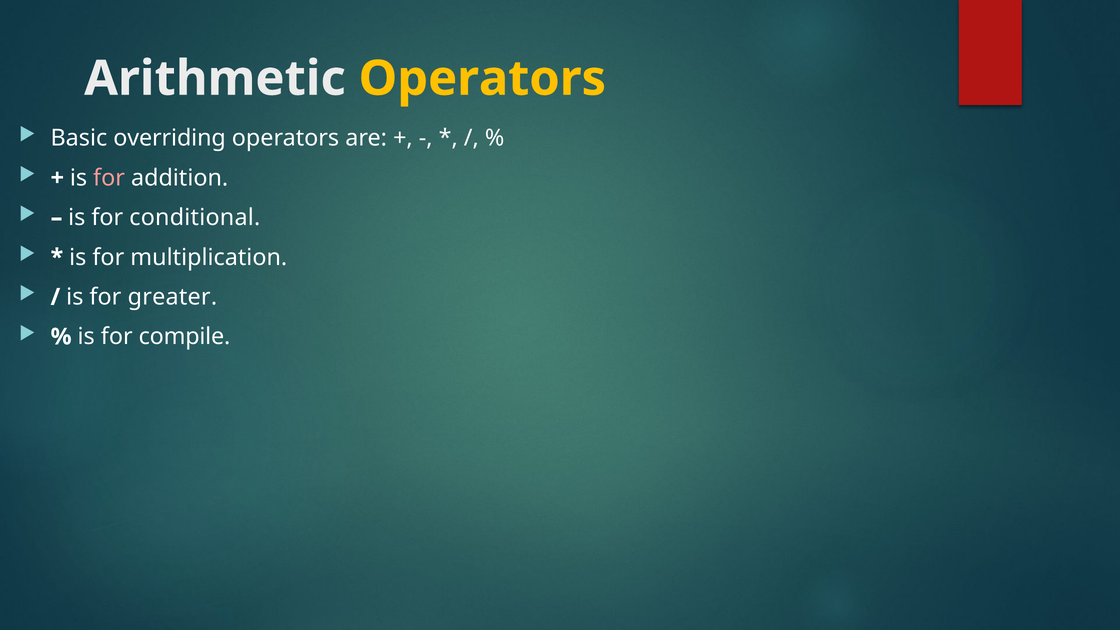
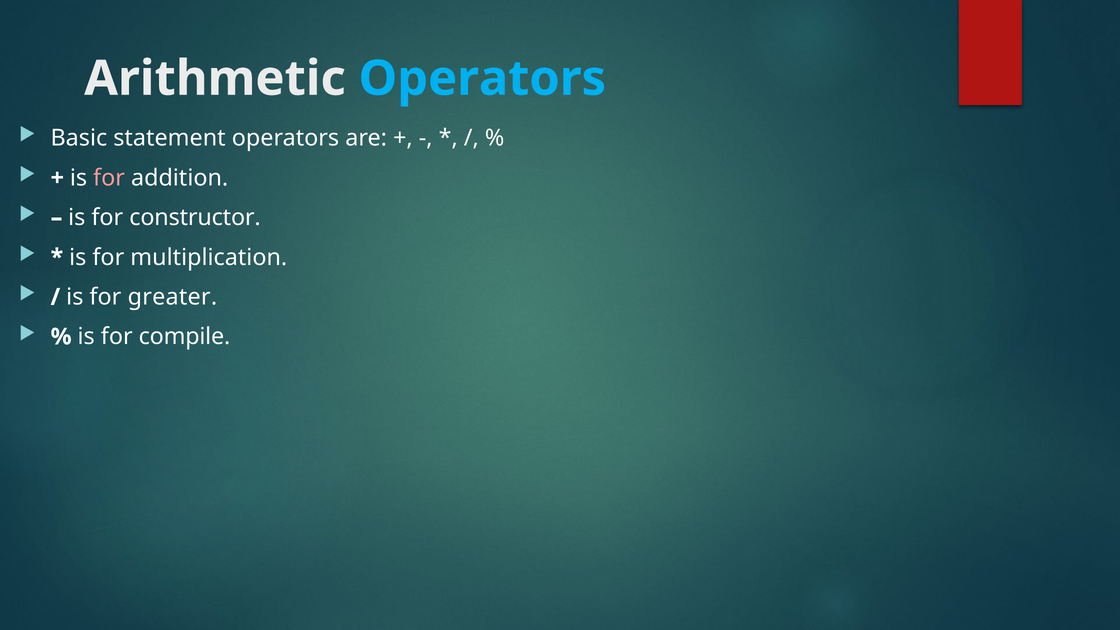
Operators at (482, 79) colour: yellow -> light blue
overriding: overriding -> statement
conditional: conditional -> constructor
